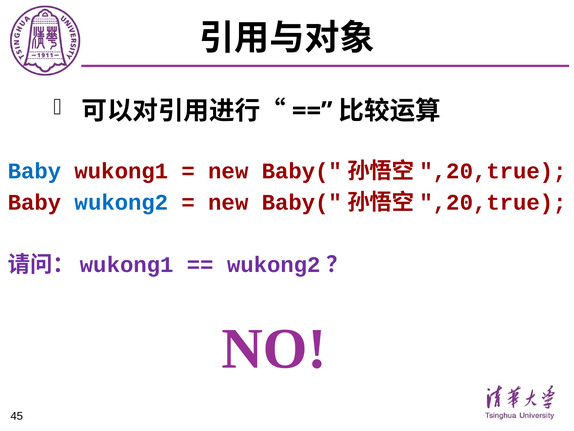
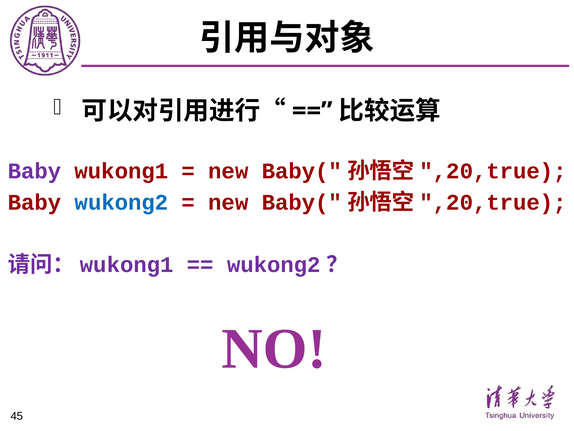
Baby at (35, 171) colour: blue -> purple
